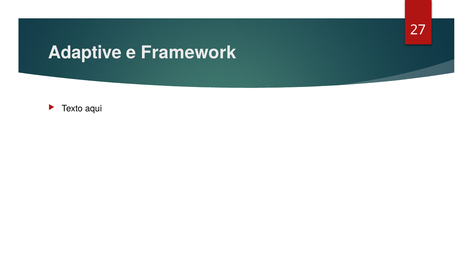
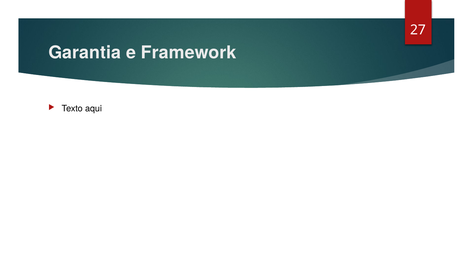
Adaptive: Adaptive -> Garantia
